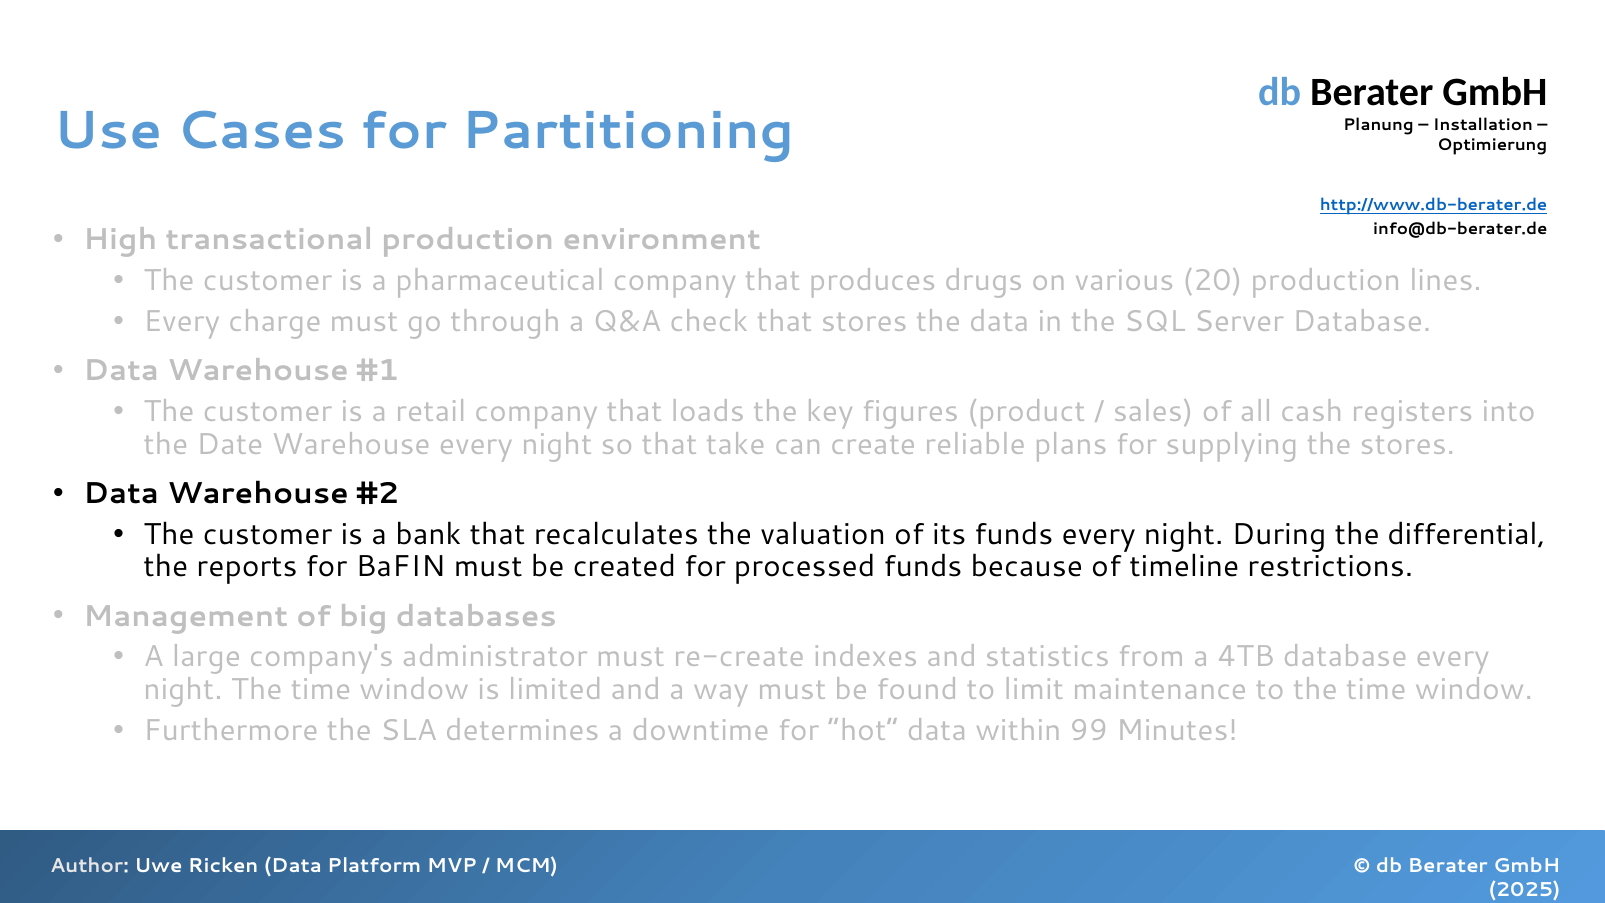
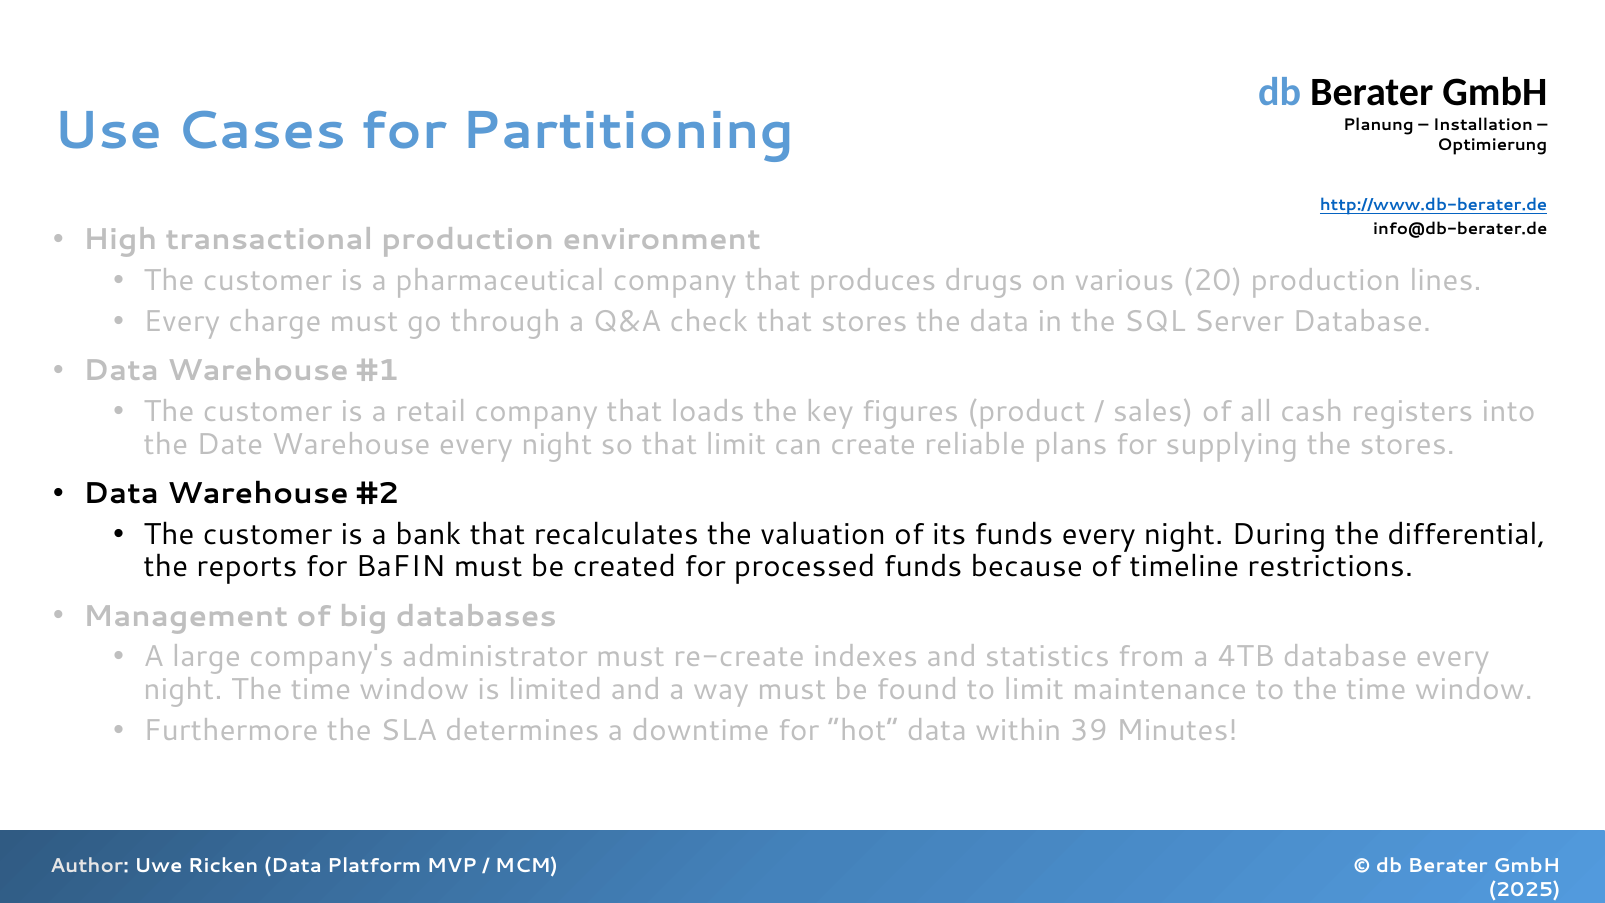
that take: take -> limit
99: 99 -> 39
